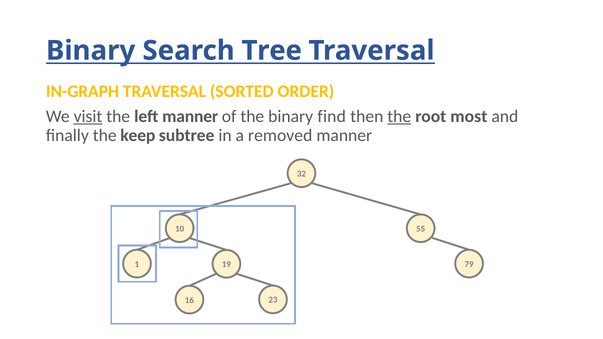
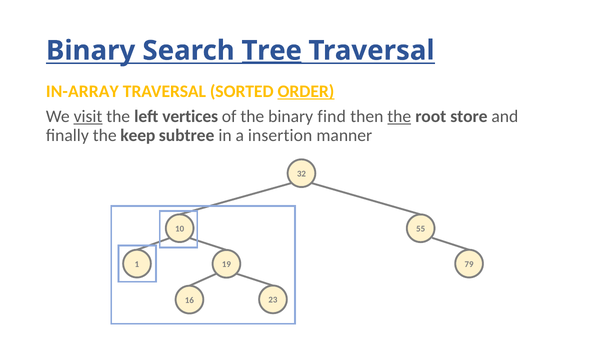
Tree underline: none -> present
IN-GRAPH: IN-GRAPH -> IN-ARRAY
ORDER underline: none -> present
left manner: manner -> vertices
most: most -> store
removed: removed -> insertion
